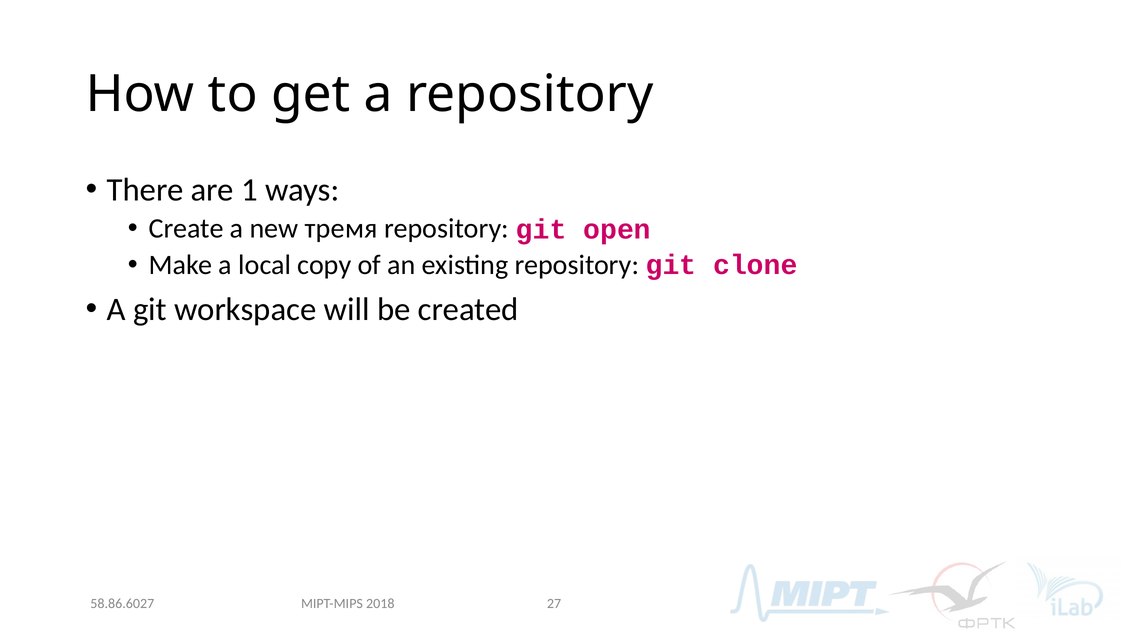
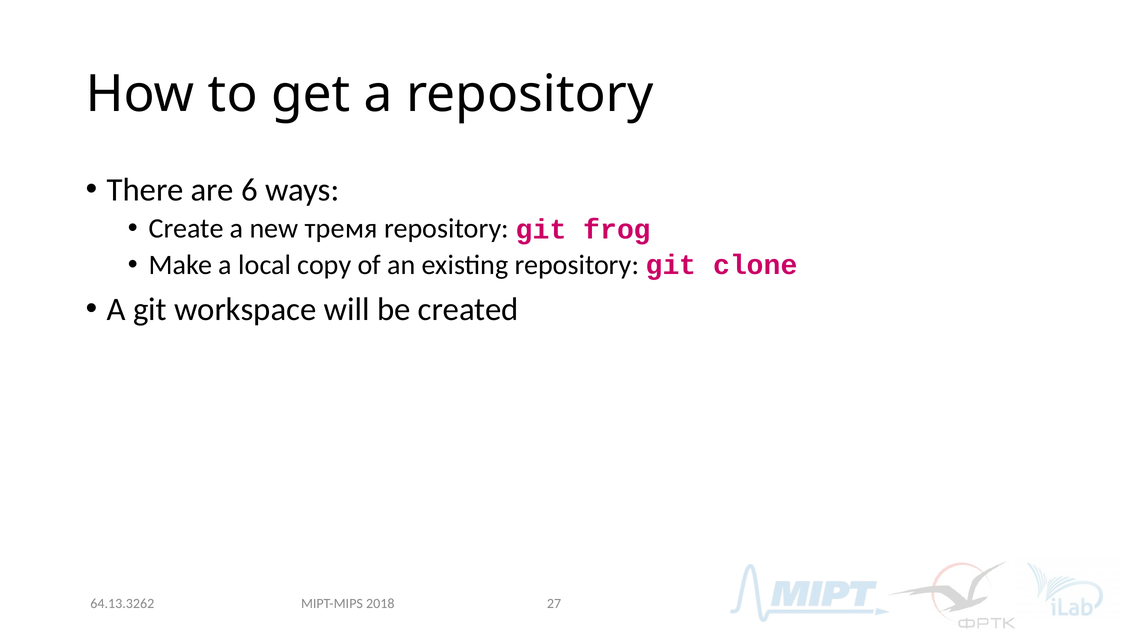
1: 1 -> 6
open: open -> frog
58.86.6027: 58.86.6027 -> 64.13.3262
